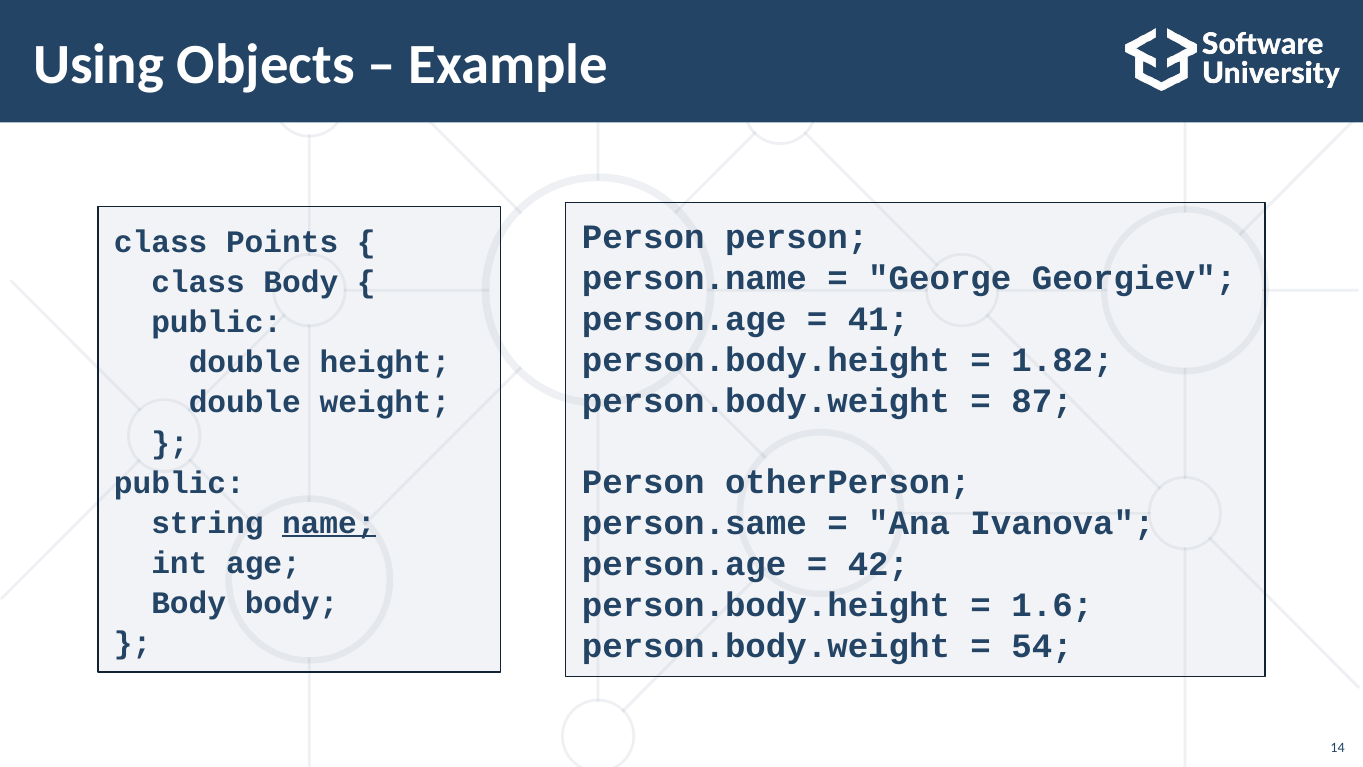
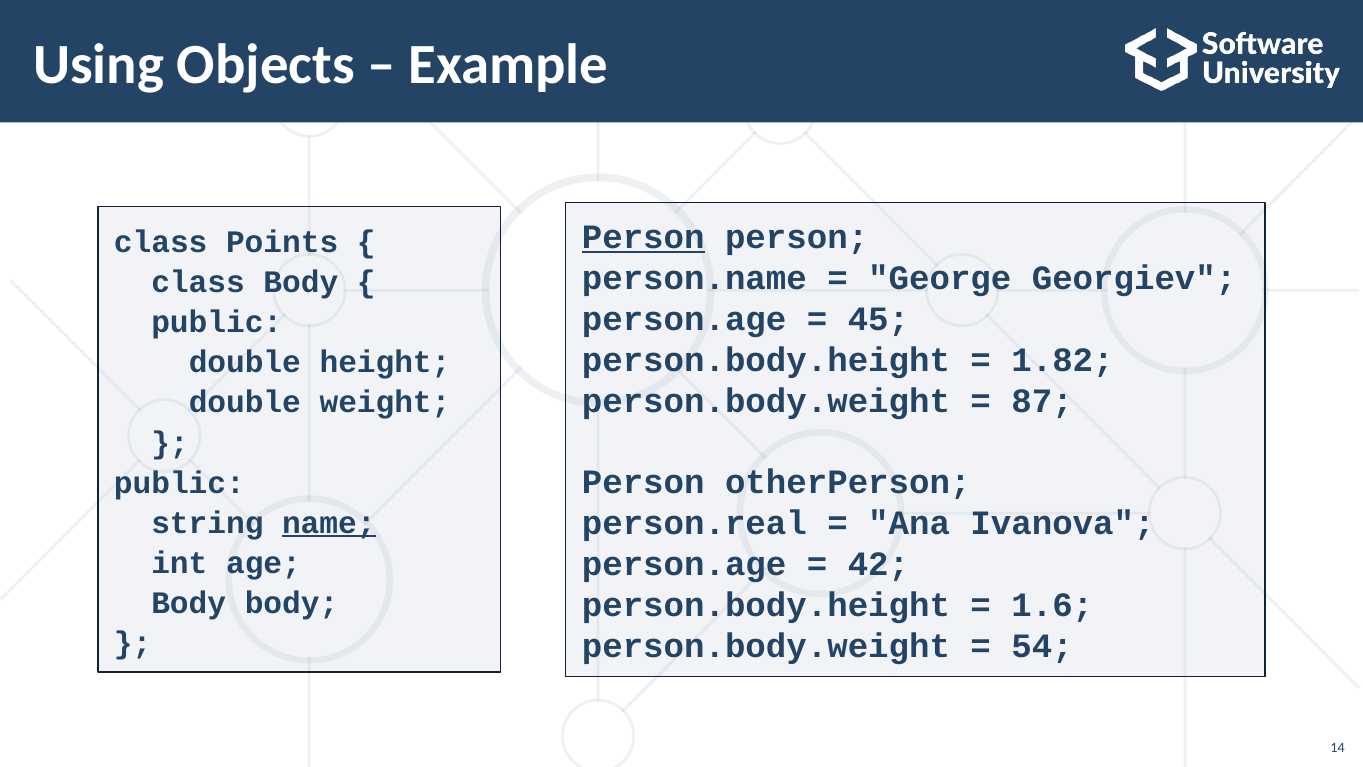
Person at (643, 237) underline: none -> present
41: 41 -> 45
person.same: person.same -> person.real
